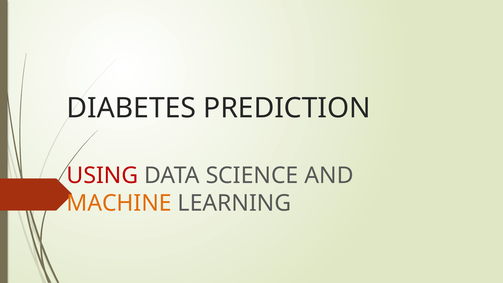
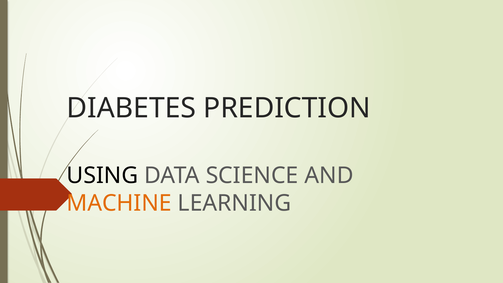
USING colour: red -> black
